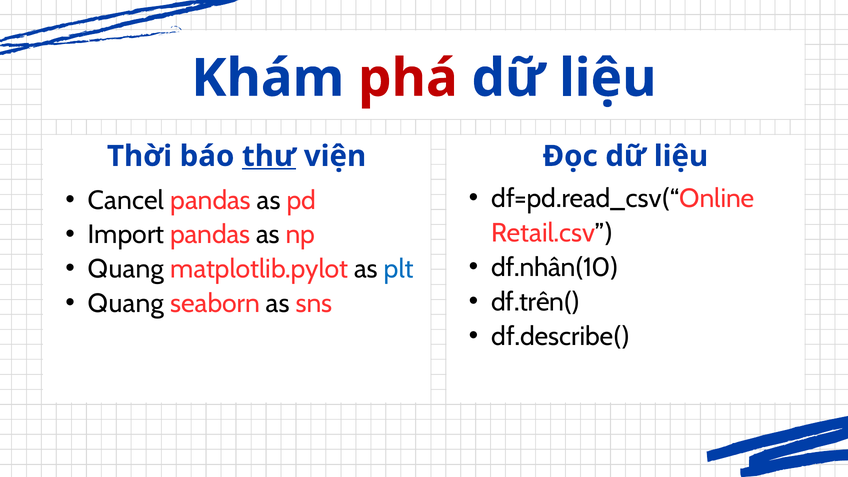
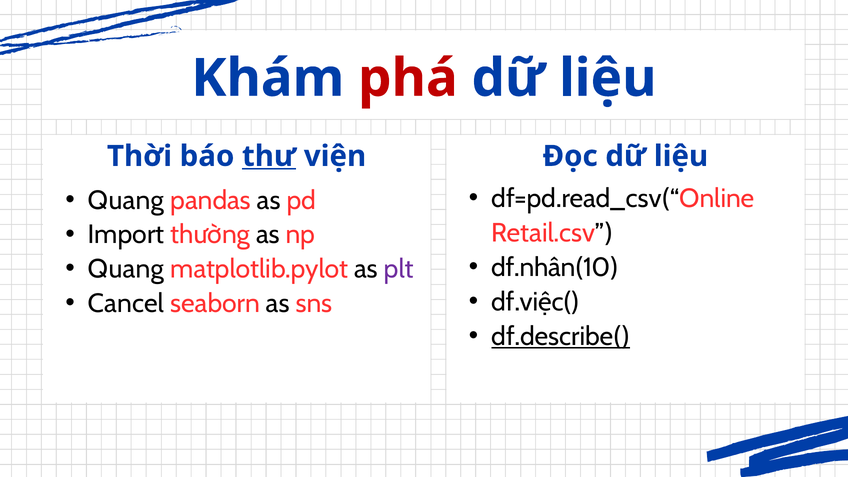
Cancel at (126, 200): Cancel -> Quang
Import pandas: pandas -> thường
plt colour: blue -> purple
df.trên(: df.trên( -> df.việc(
Quang at (126, 304): Quang -> Cancel
df.describe( underline: none -> present
